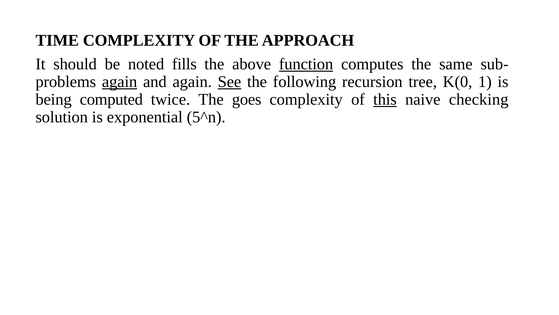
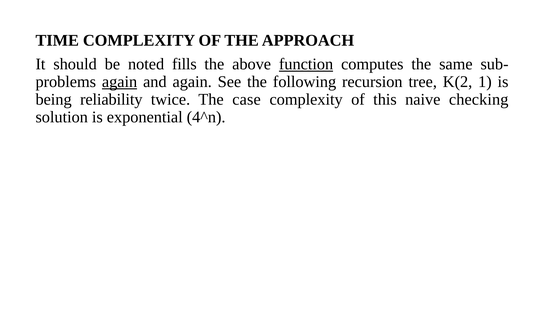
See underline: present -> none
K(0: K(0 -> K(2
computed: computed -> reliability
goes: goes -> case
this underline: present -> none
5^n: 5^n -> 4^n
